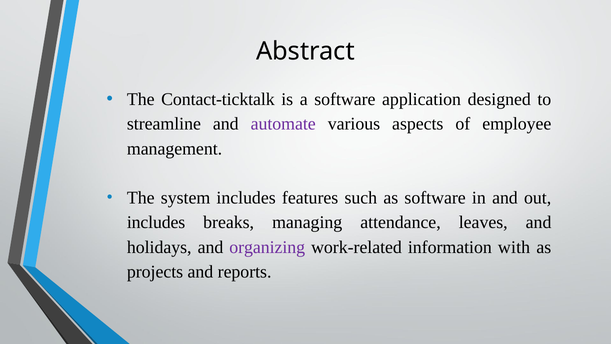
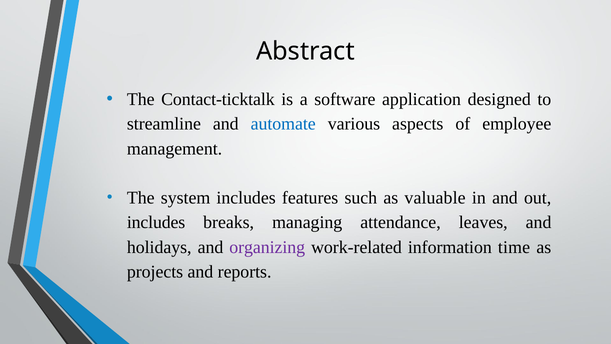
automate colour: purple -> blue
as software: software -> valuable
with: with -> time
